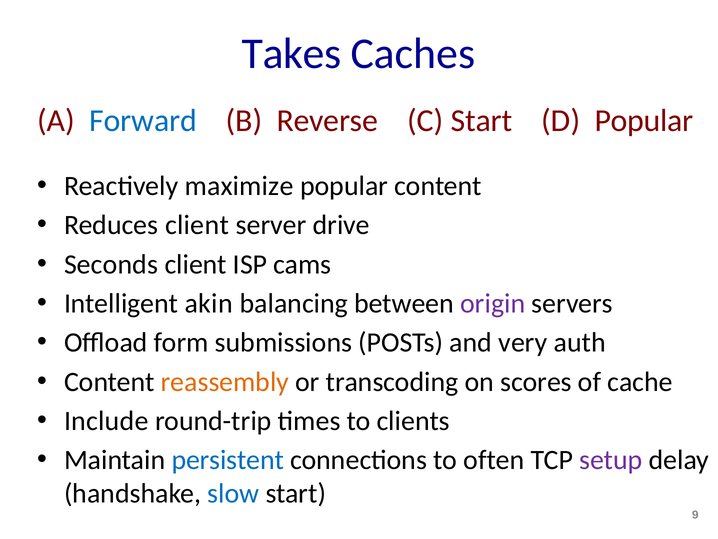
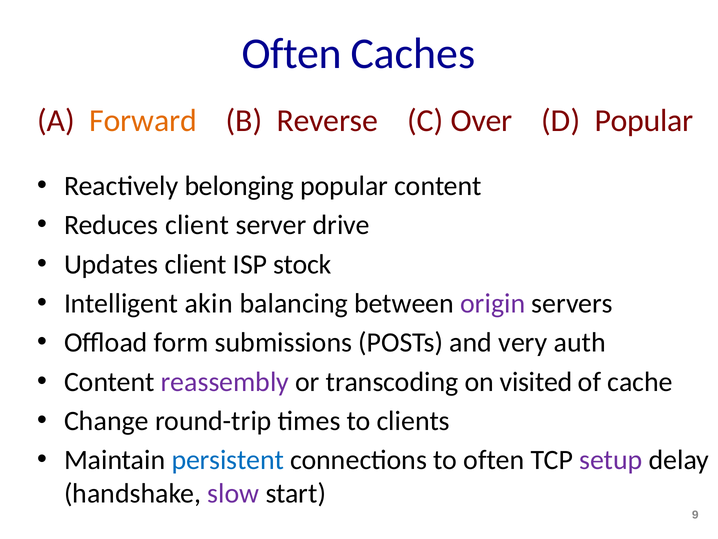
Takes at (292, 54): Takes -> Often
Forward colour: blue -> orange
C Start: Start -> Over
maximize: maximize -> belonging
Seconds: Seconds -> Updates
cams: cams -> stock
reassembly colour: orange -> purple
scores: scores -> visited
Include: Include -> Change
slow colour: blue -> purple
